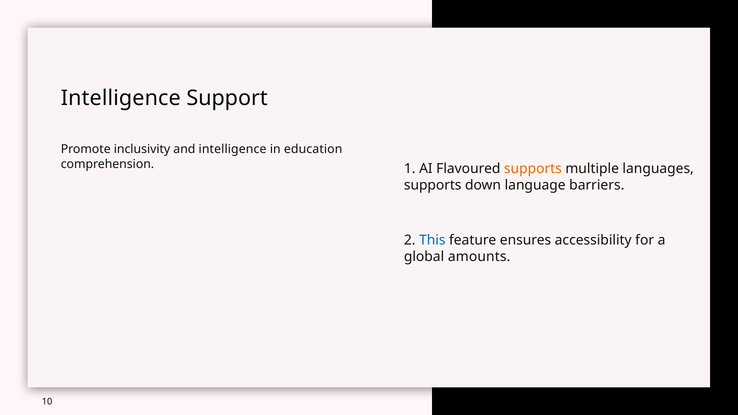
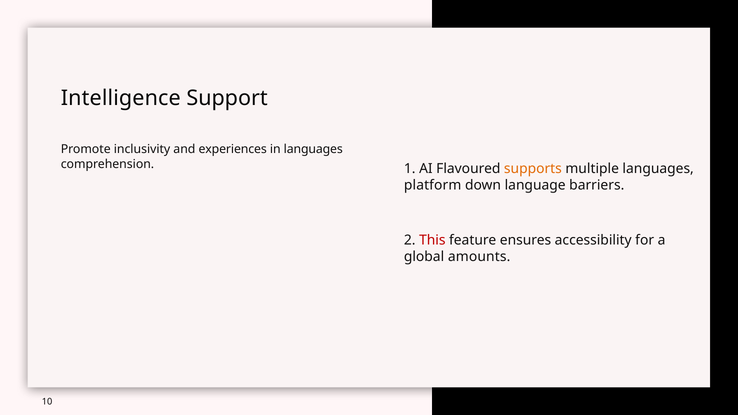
and intelligence: intelligence -> experiences
in education: education -> languages
supports at (433, 185): supports -> platform
This colour: blue -> red
